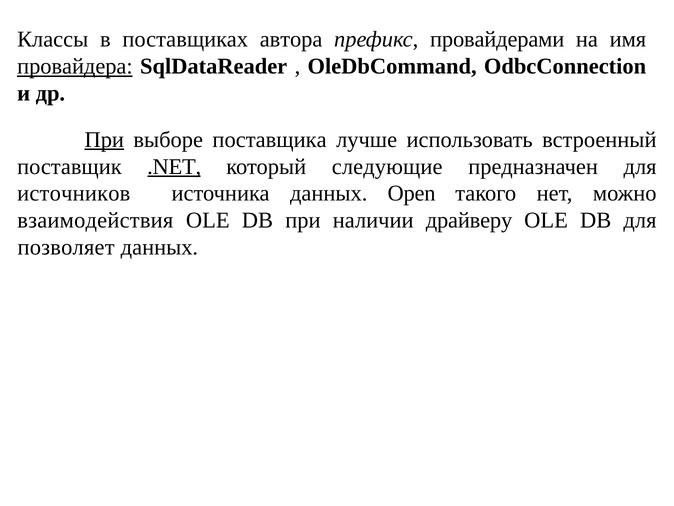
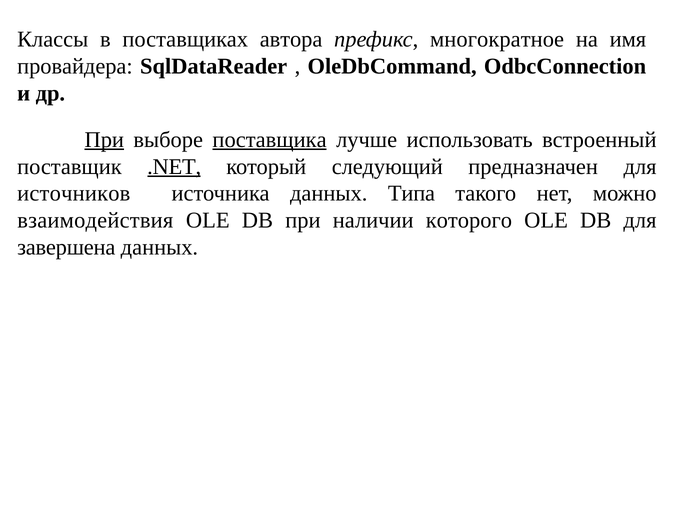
провайдерами: провайдерами -> многократное
провайдера underline: present -> none
поставщика underline: none -> present
следующие: следующие -> следующий
Open: Open -> Типа
драйверу: драйверу -> которого
позволяет: позволяет -> завершена
